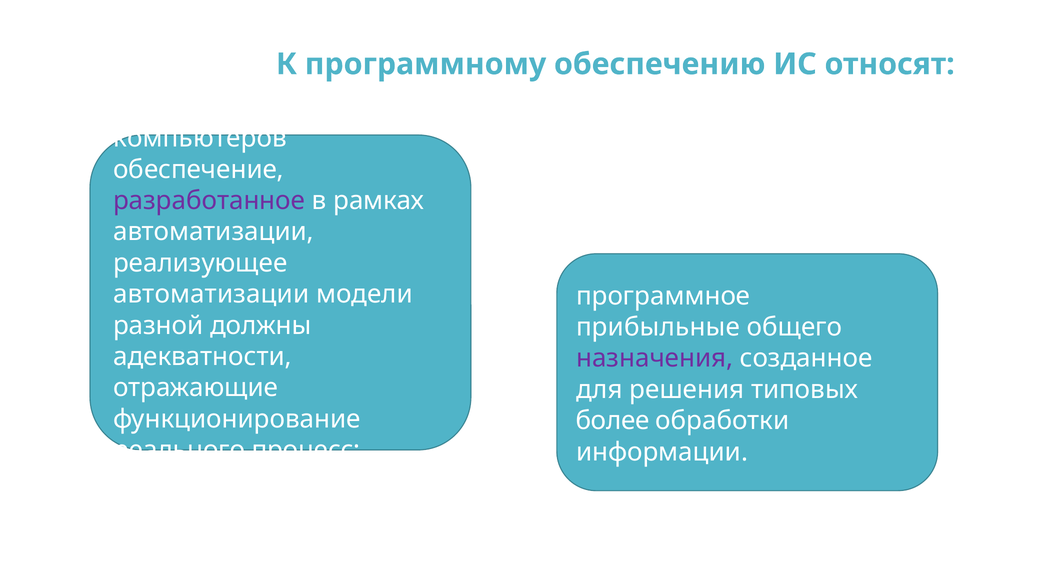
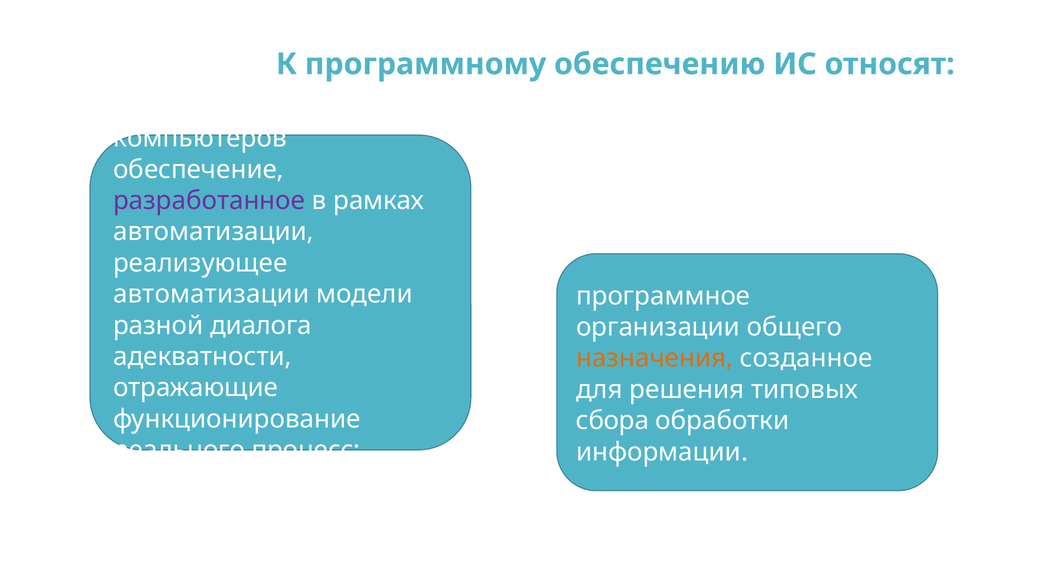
должны: должны -> диалога
прибыльные: прибыльные -> организации
назначения colour: purple -> orange
более: более -> сбора
